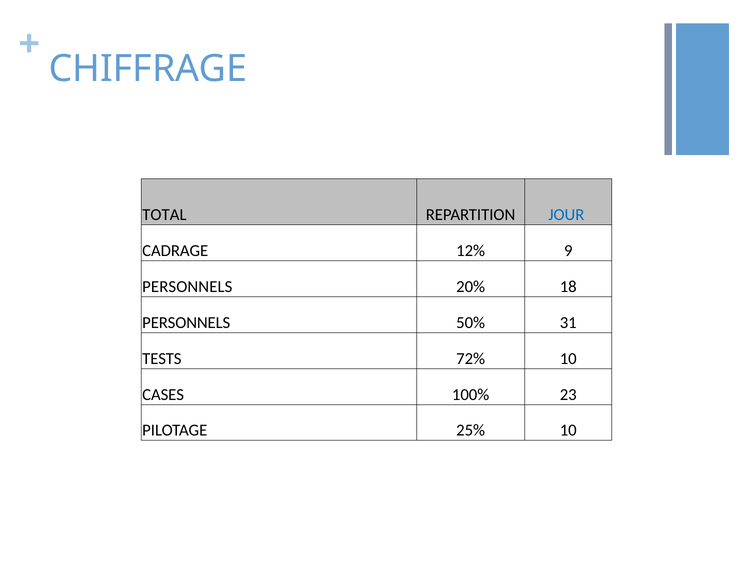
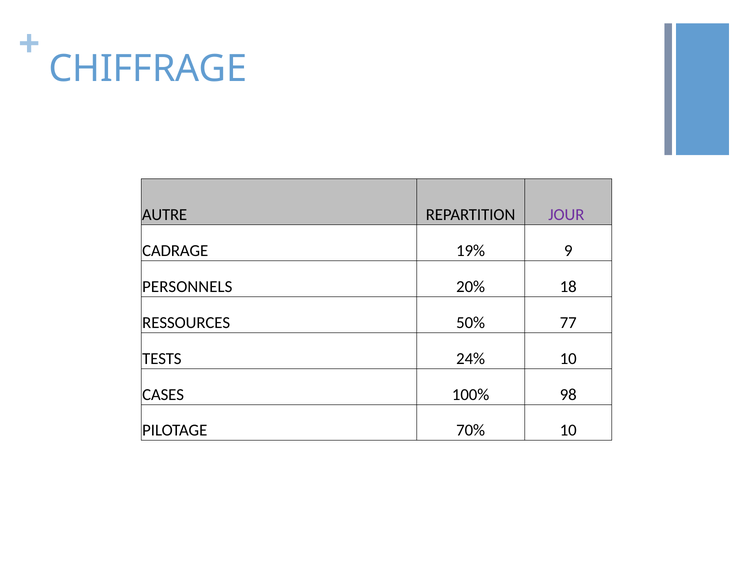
TOTAL: TOTAL -> AUTRE
JOUR colour: blue -> purple
12%: 12% -> 19%
PERSONNELS at (186, 322): PERSONNELS -> RESSOURCES
31: 31 -> 77
72%: 72% -> 24%
23: 23 -> 98
25%: 25% -> 70%
